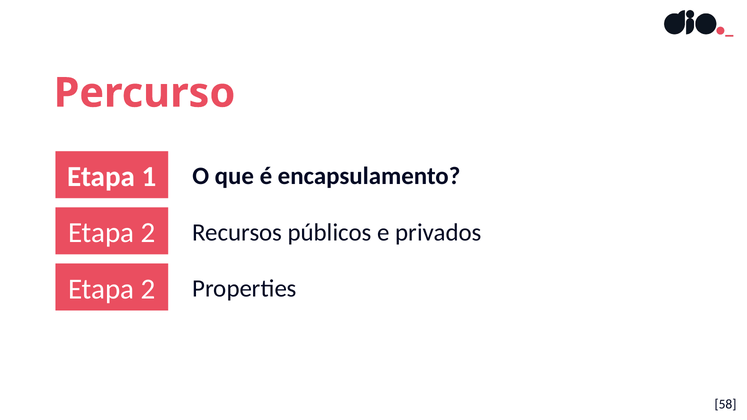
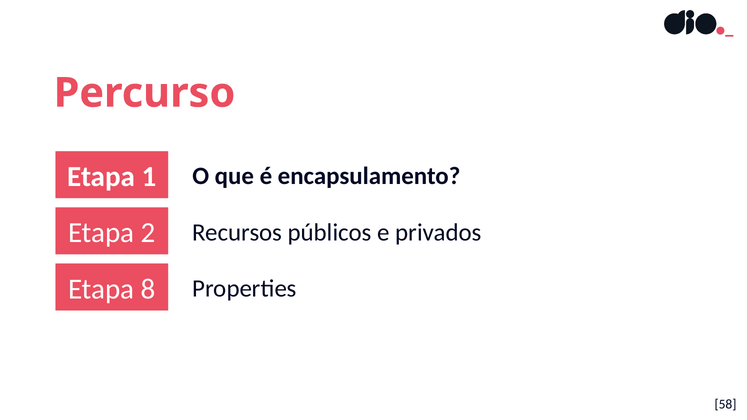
2 at (148, 289): 2 -> 8
